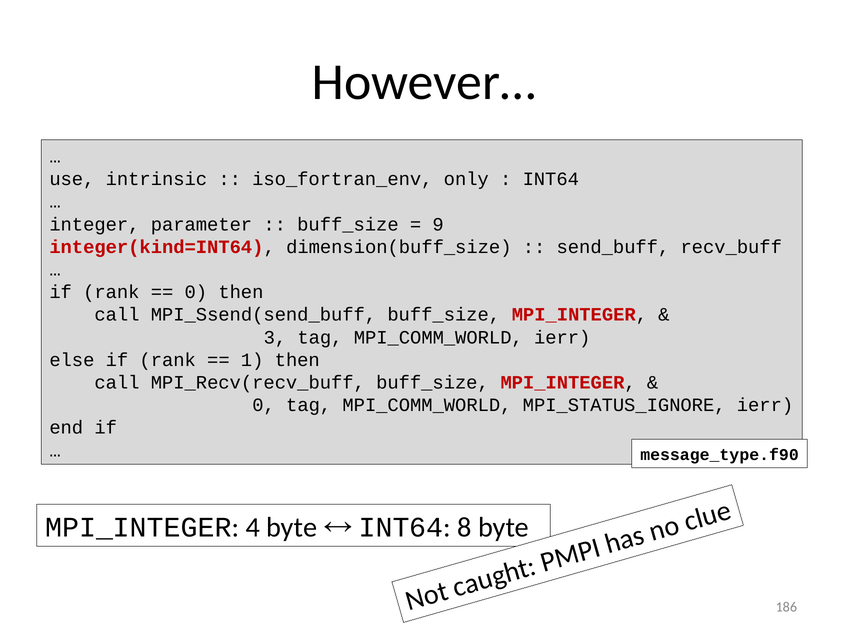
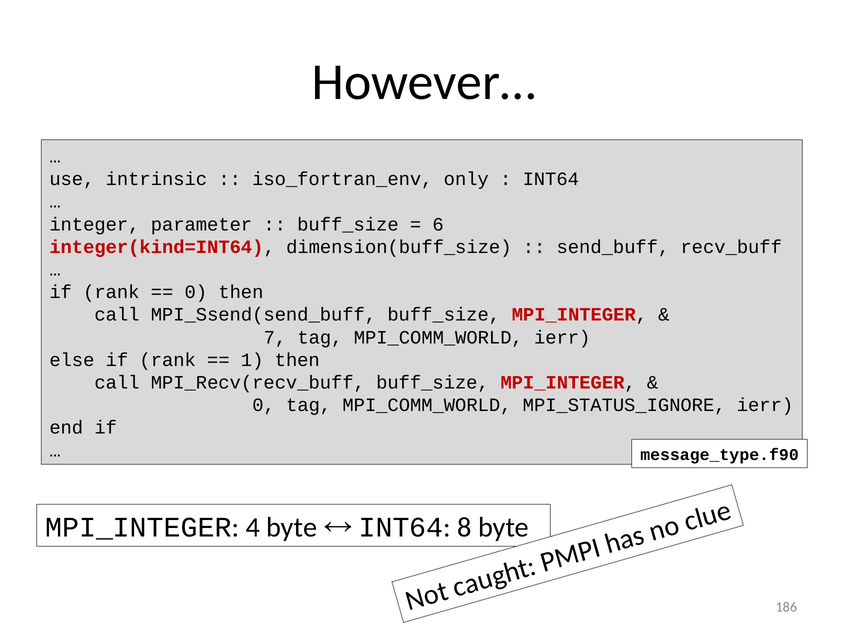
9: 9 -> 6
3: 3 -> 7
